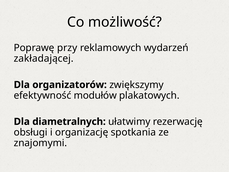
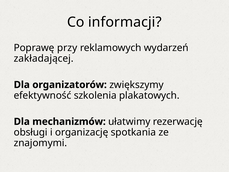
możliwość: możliwość -> informacji
modułów: modułów -> szkolenia
diametralnych: diametralnych -> mechanizmów
